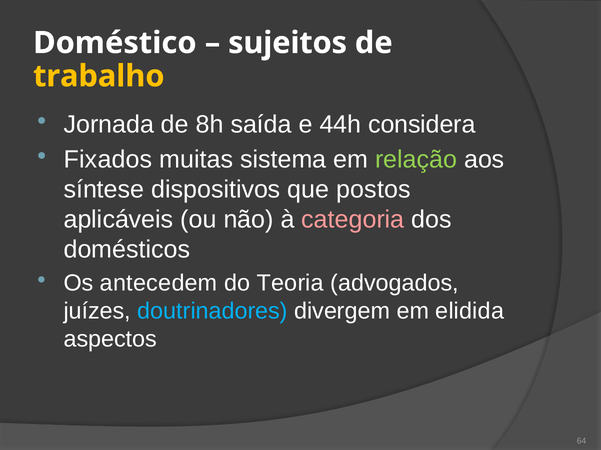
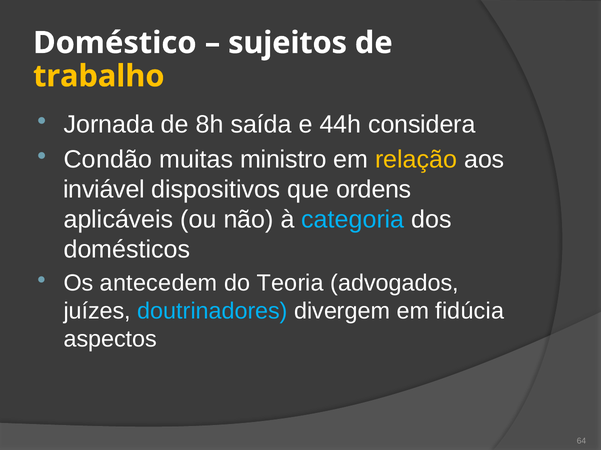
Fixados: Fixados -> Condão
sistema: sistema -> ministro
relação colour: light green -> yellow
síntese: síntese -> inviável
postos: postos -> ordens
categoria colour: pink -> light blue
elidida: elidida -> fidúcia
